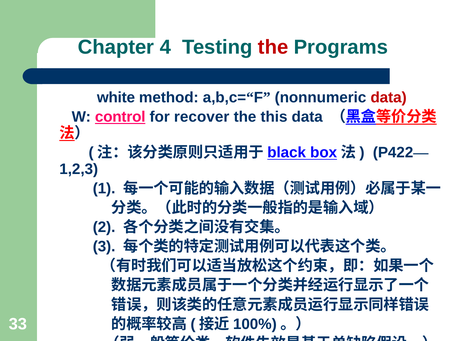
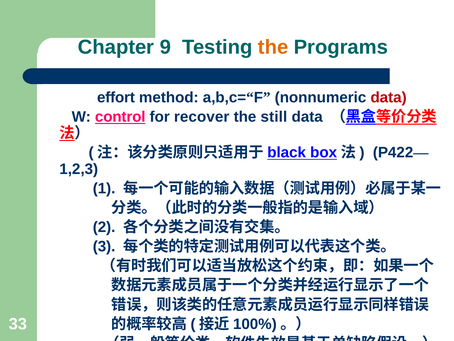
4: 4 -> 9
the at (273, 47) colour: red -> orange
white: white -> effort
this: this -> still
